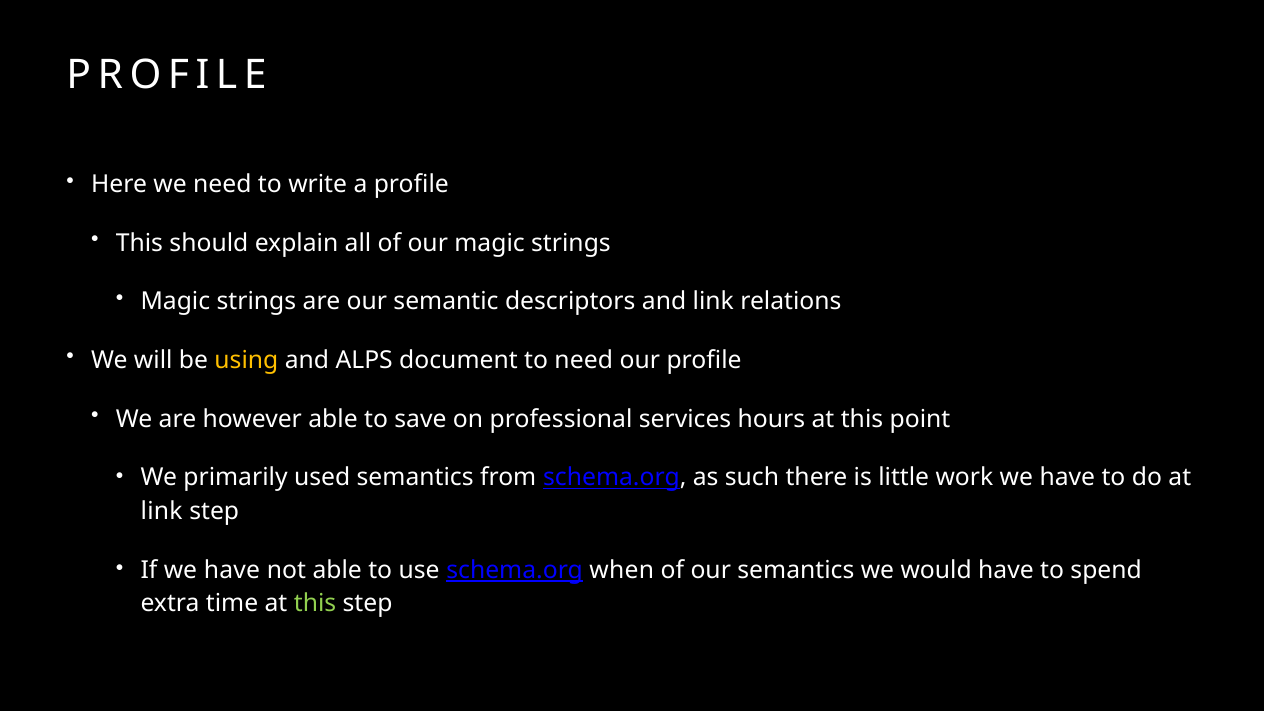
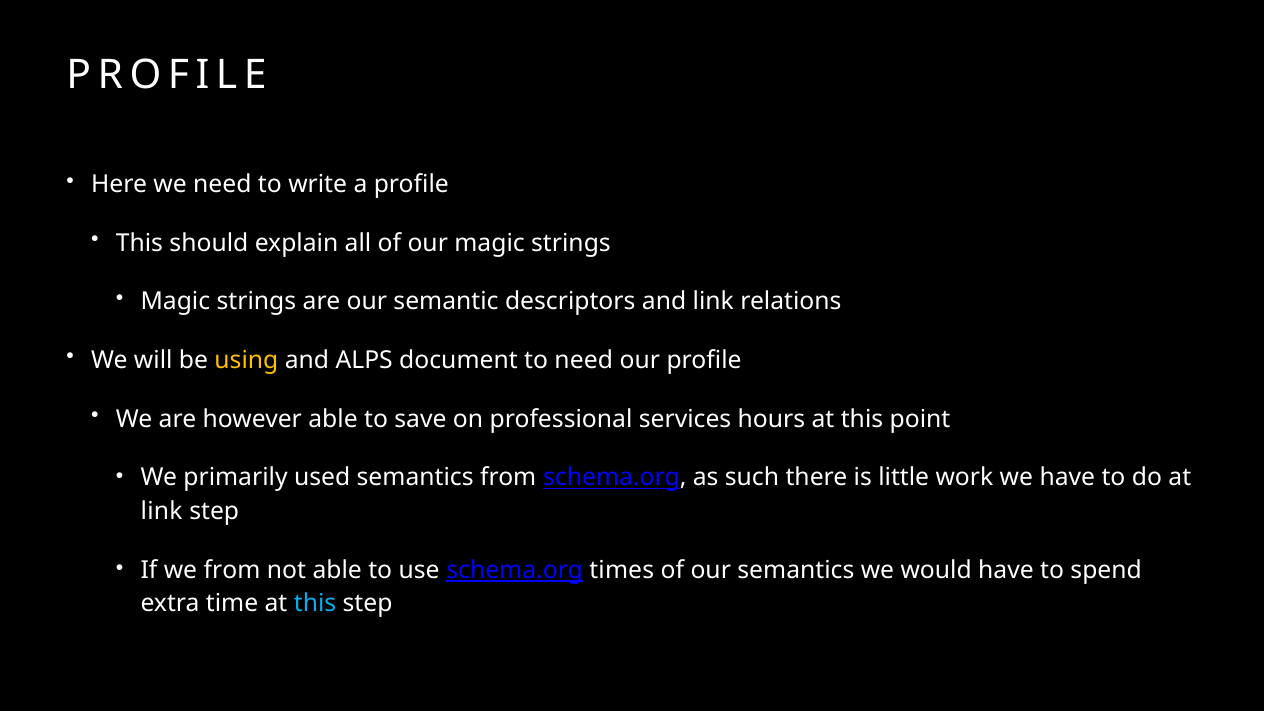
If we have: have -> from
when: when -> times
this at (315, 604) colour: light green -> light blue
